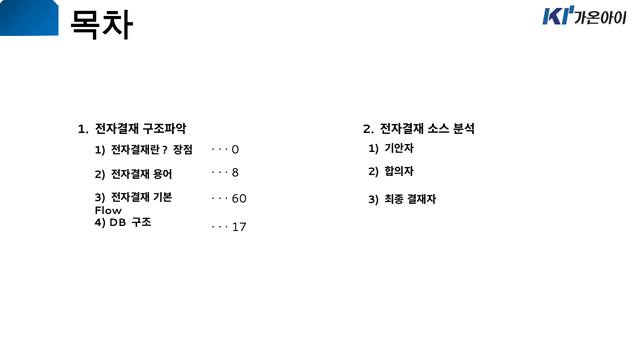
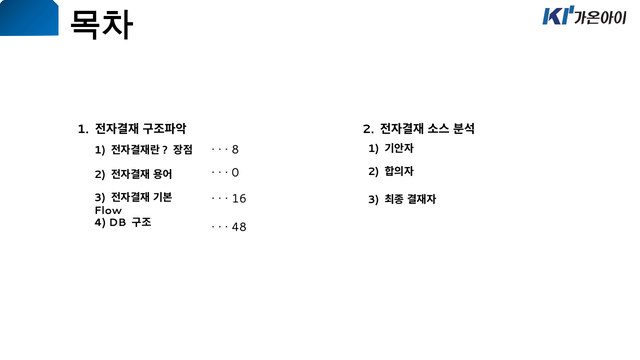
0: 0 -> 8
8: 8 -> 0
60: 60 -> 16
17: 17 -> 48
